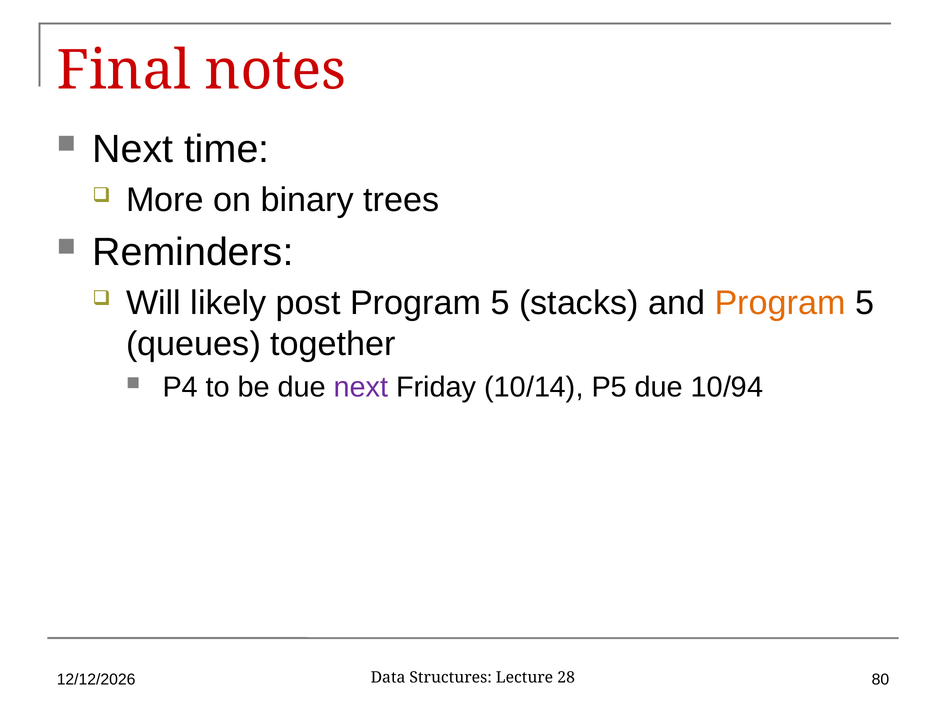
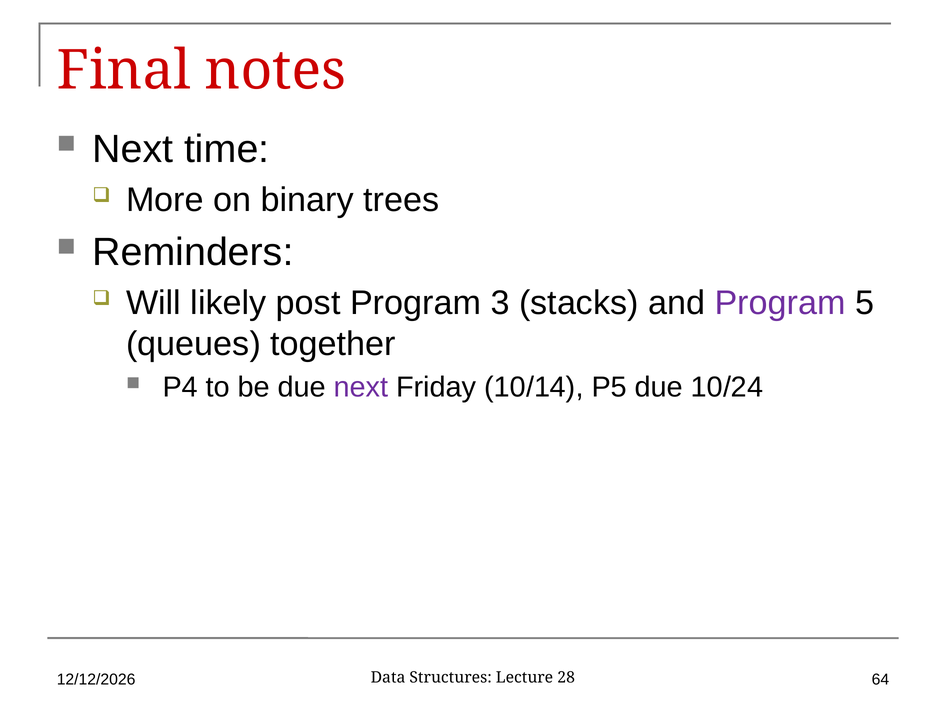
post Program 5: 5 -> 3
Program at (780, 303) colour: orange -> purple
10/94: 10/94 -> 10/24
80: 80 -> 64
